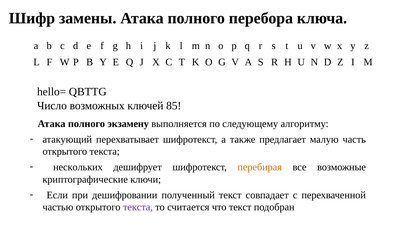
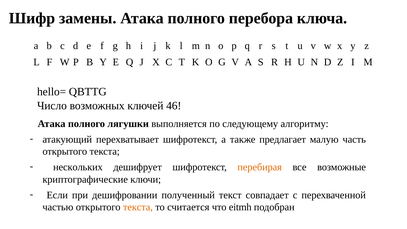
85: 85 -> 46
экзамену: экзамену -> лягушки
текста at (138, 207) colour: purple -> orange
что текст: текст -> eitmh
